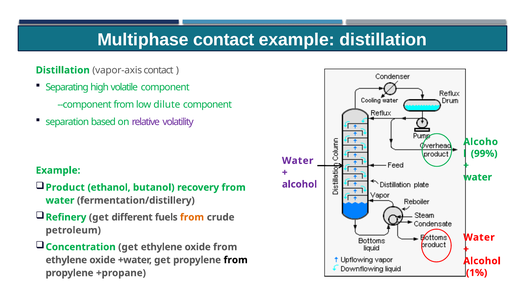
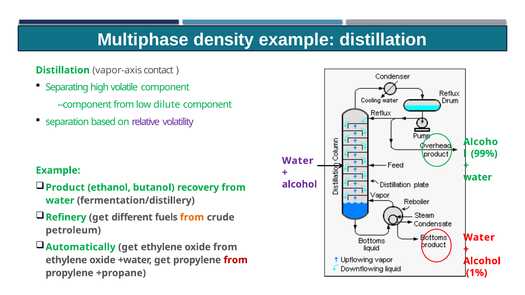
Multiphase contact: contact -> density
Concentration: Concentration -> Automatically
from at (236, 260) colour: black -> red
